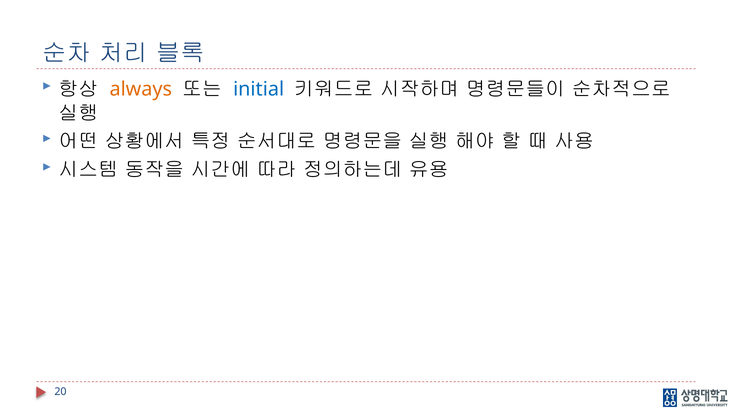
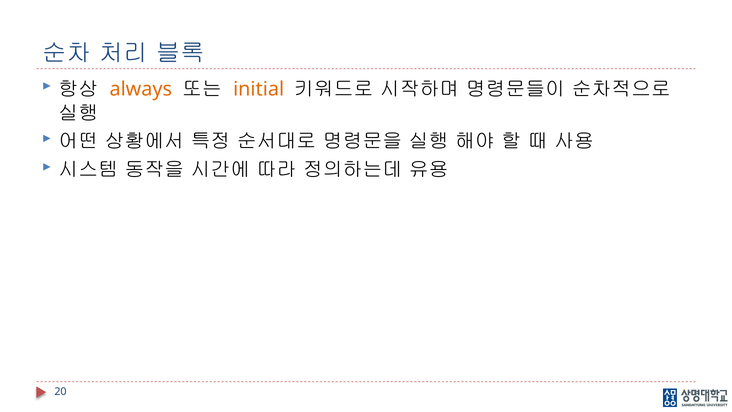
initial colour: blue -> orange
